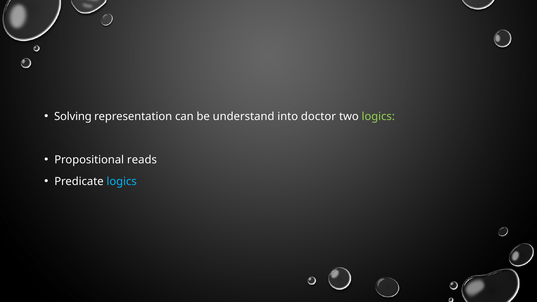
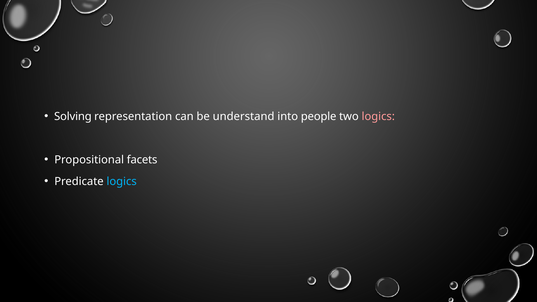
doctor: doctor -> people
logics at (378, 116) colour: light green -> pink
reads: reads -> facets
